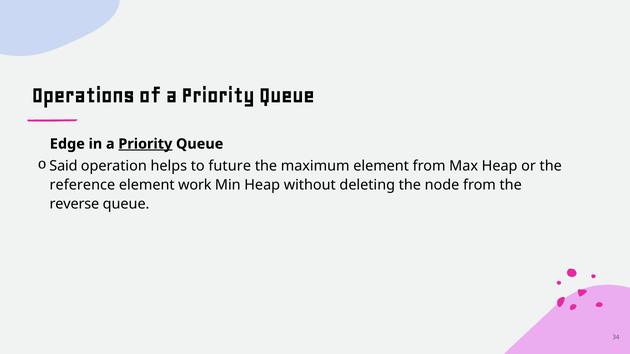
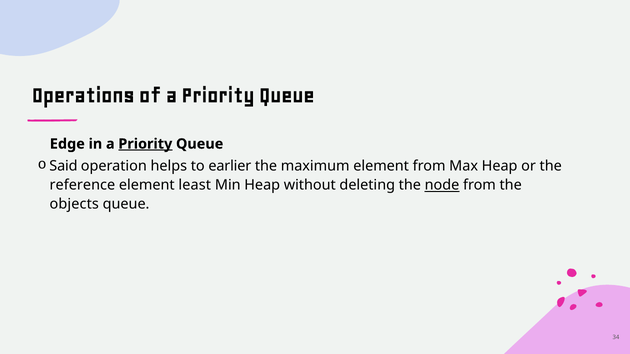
future: future -> earlier
work: work -> least
node underline: none -> present
reverse: reverse -> objects
